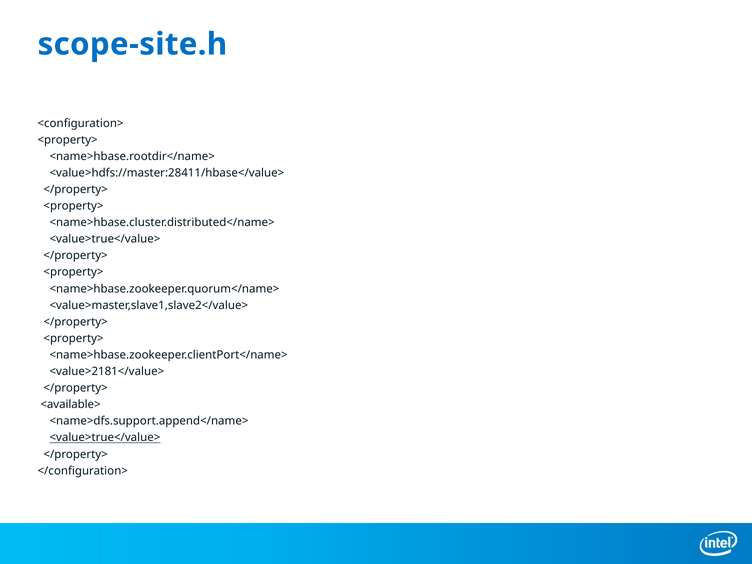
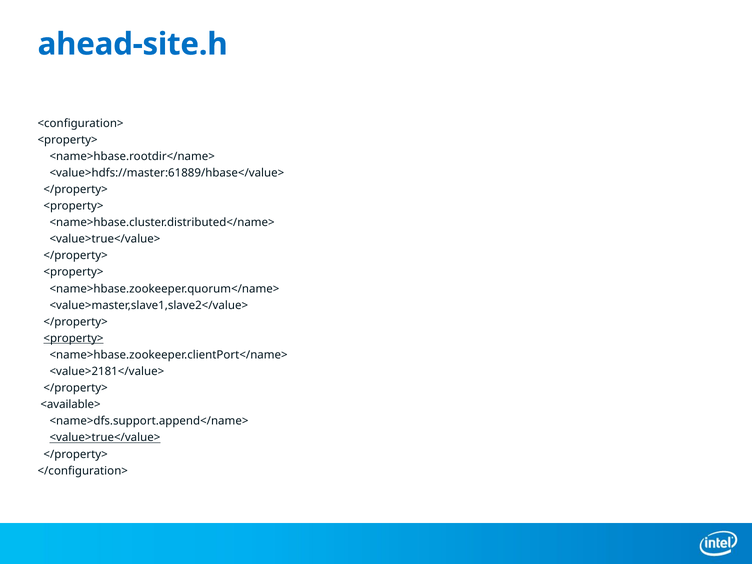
scope-site.h: scope-site.h -> ahead-site.h
<value>hdfs://master:28411/hbase</value>: <value>hdfs://master:28411/hbase</value> -> <value>hdfs://master:61889/hbase</value>
<property> at (74, 338) underline: none -> present
